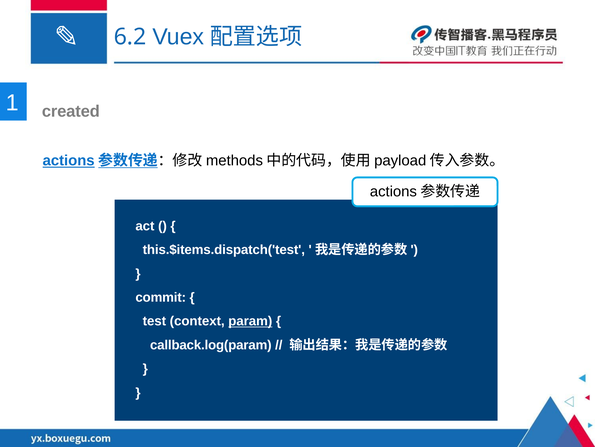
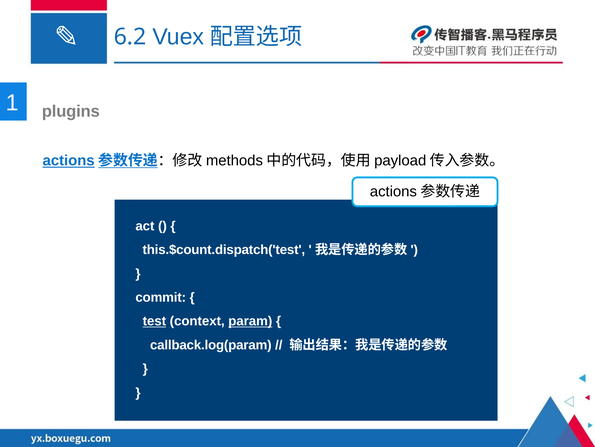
created: created -> plugins
this.$items.dispatch('test: this.$items.dispatch('test -> this.$count.dispatch('test
test underline: none -> present
